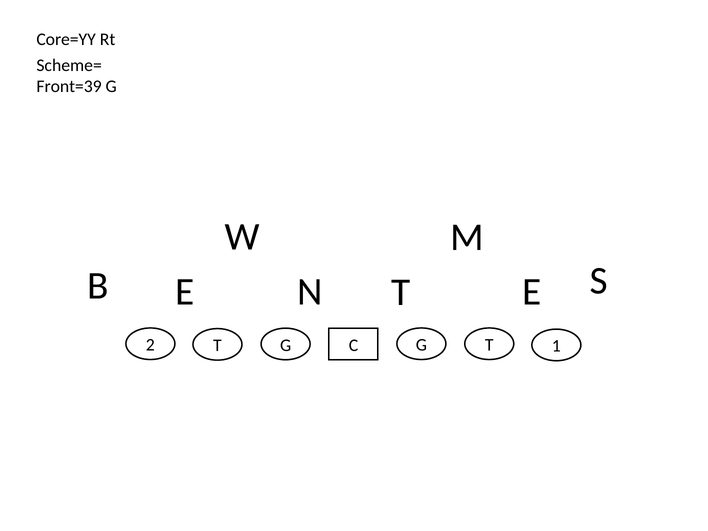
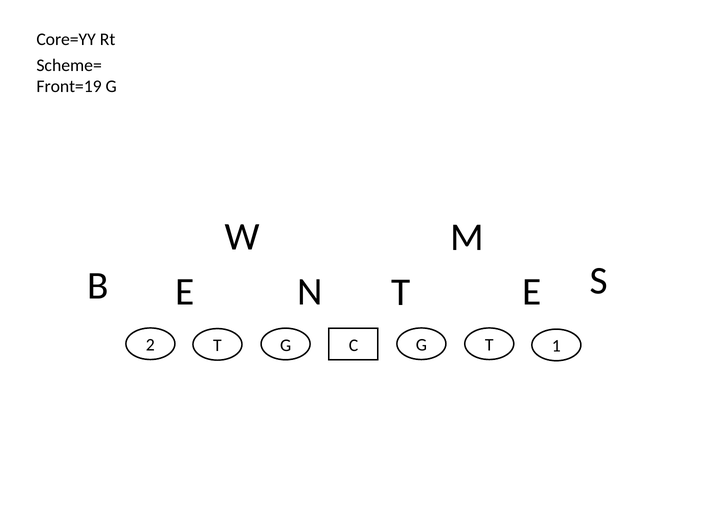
Front=39: Front=39 -> Front=19
